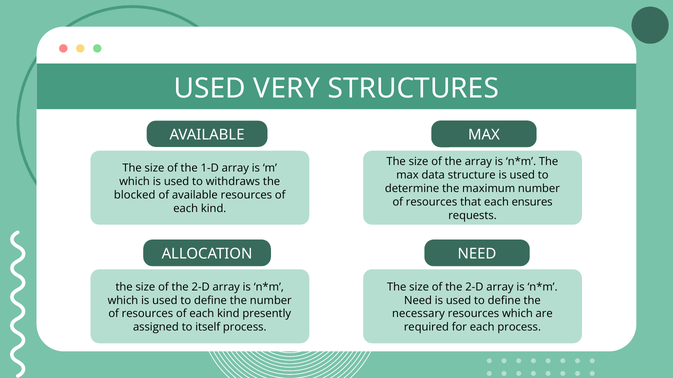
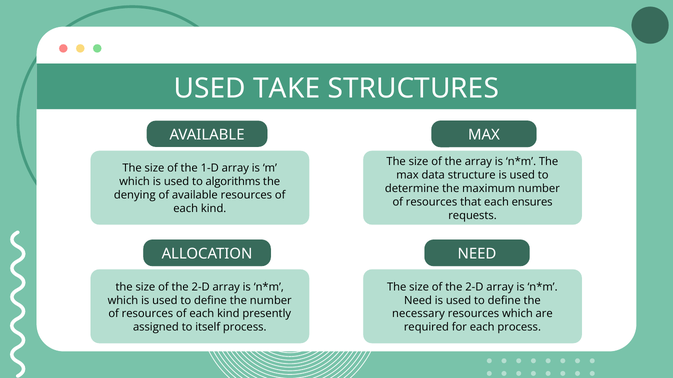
VERY: VERY -> TAKE
withdraws: withdraws -> algorithms
blocked: blocked -> denying
